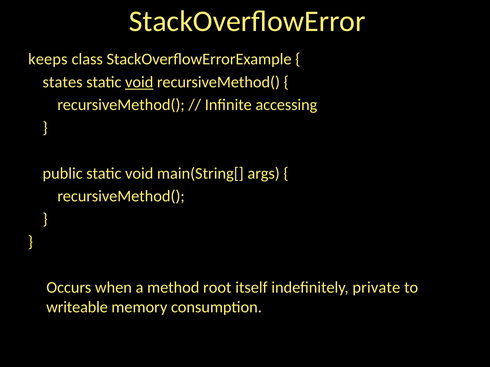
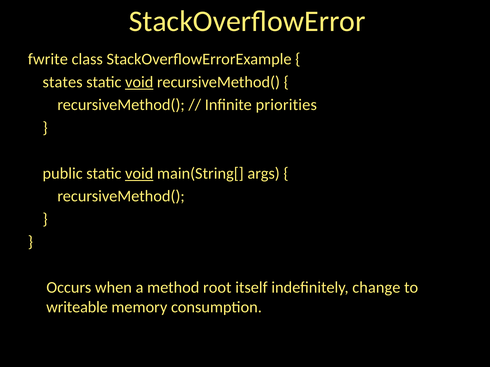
keeps: keeps -> fwrite
accessing: accessing -> priorities
void at (139, 174) underline: none -> present
private: private -> change
